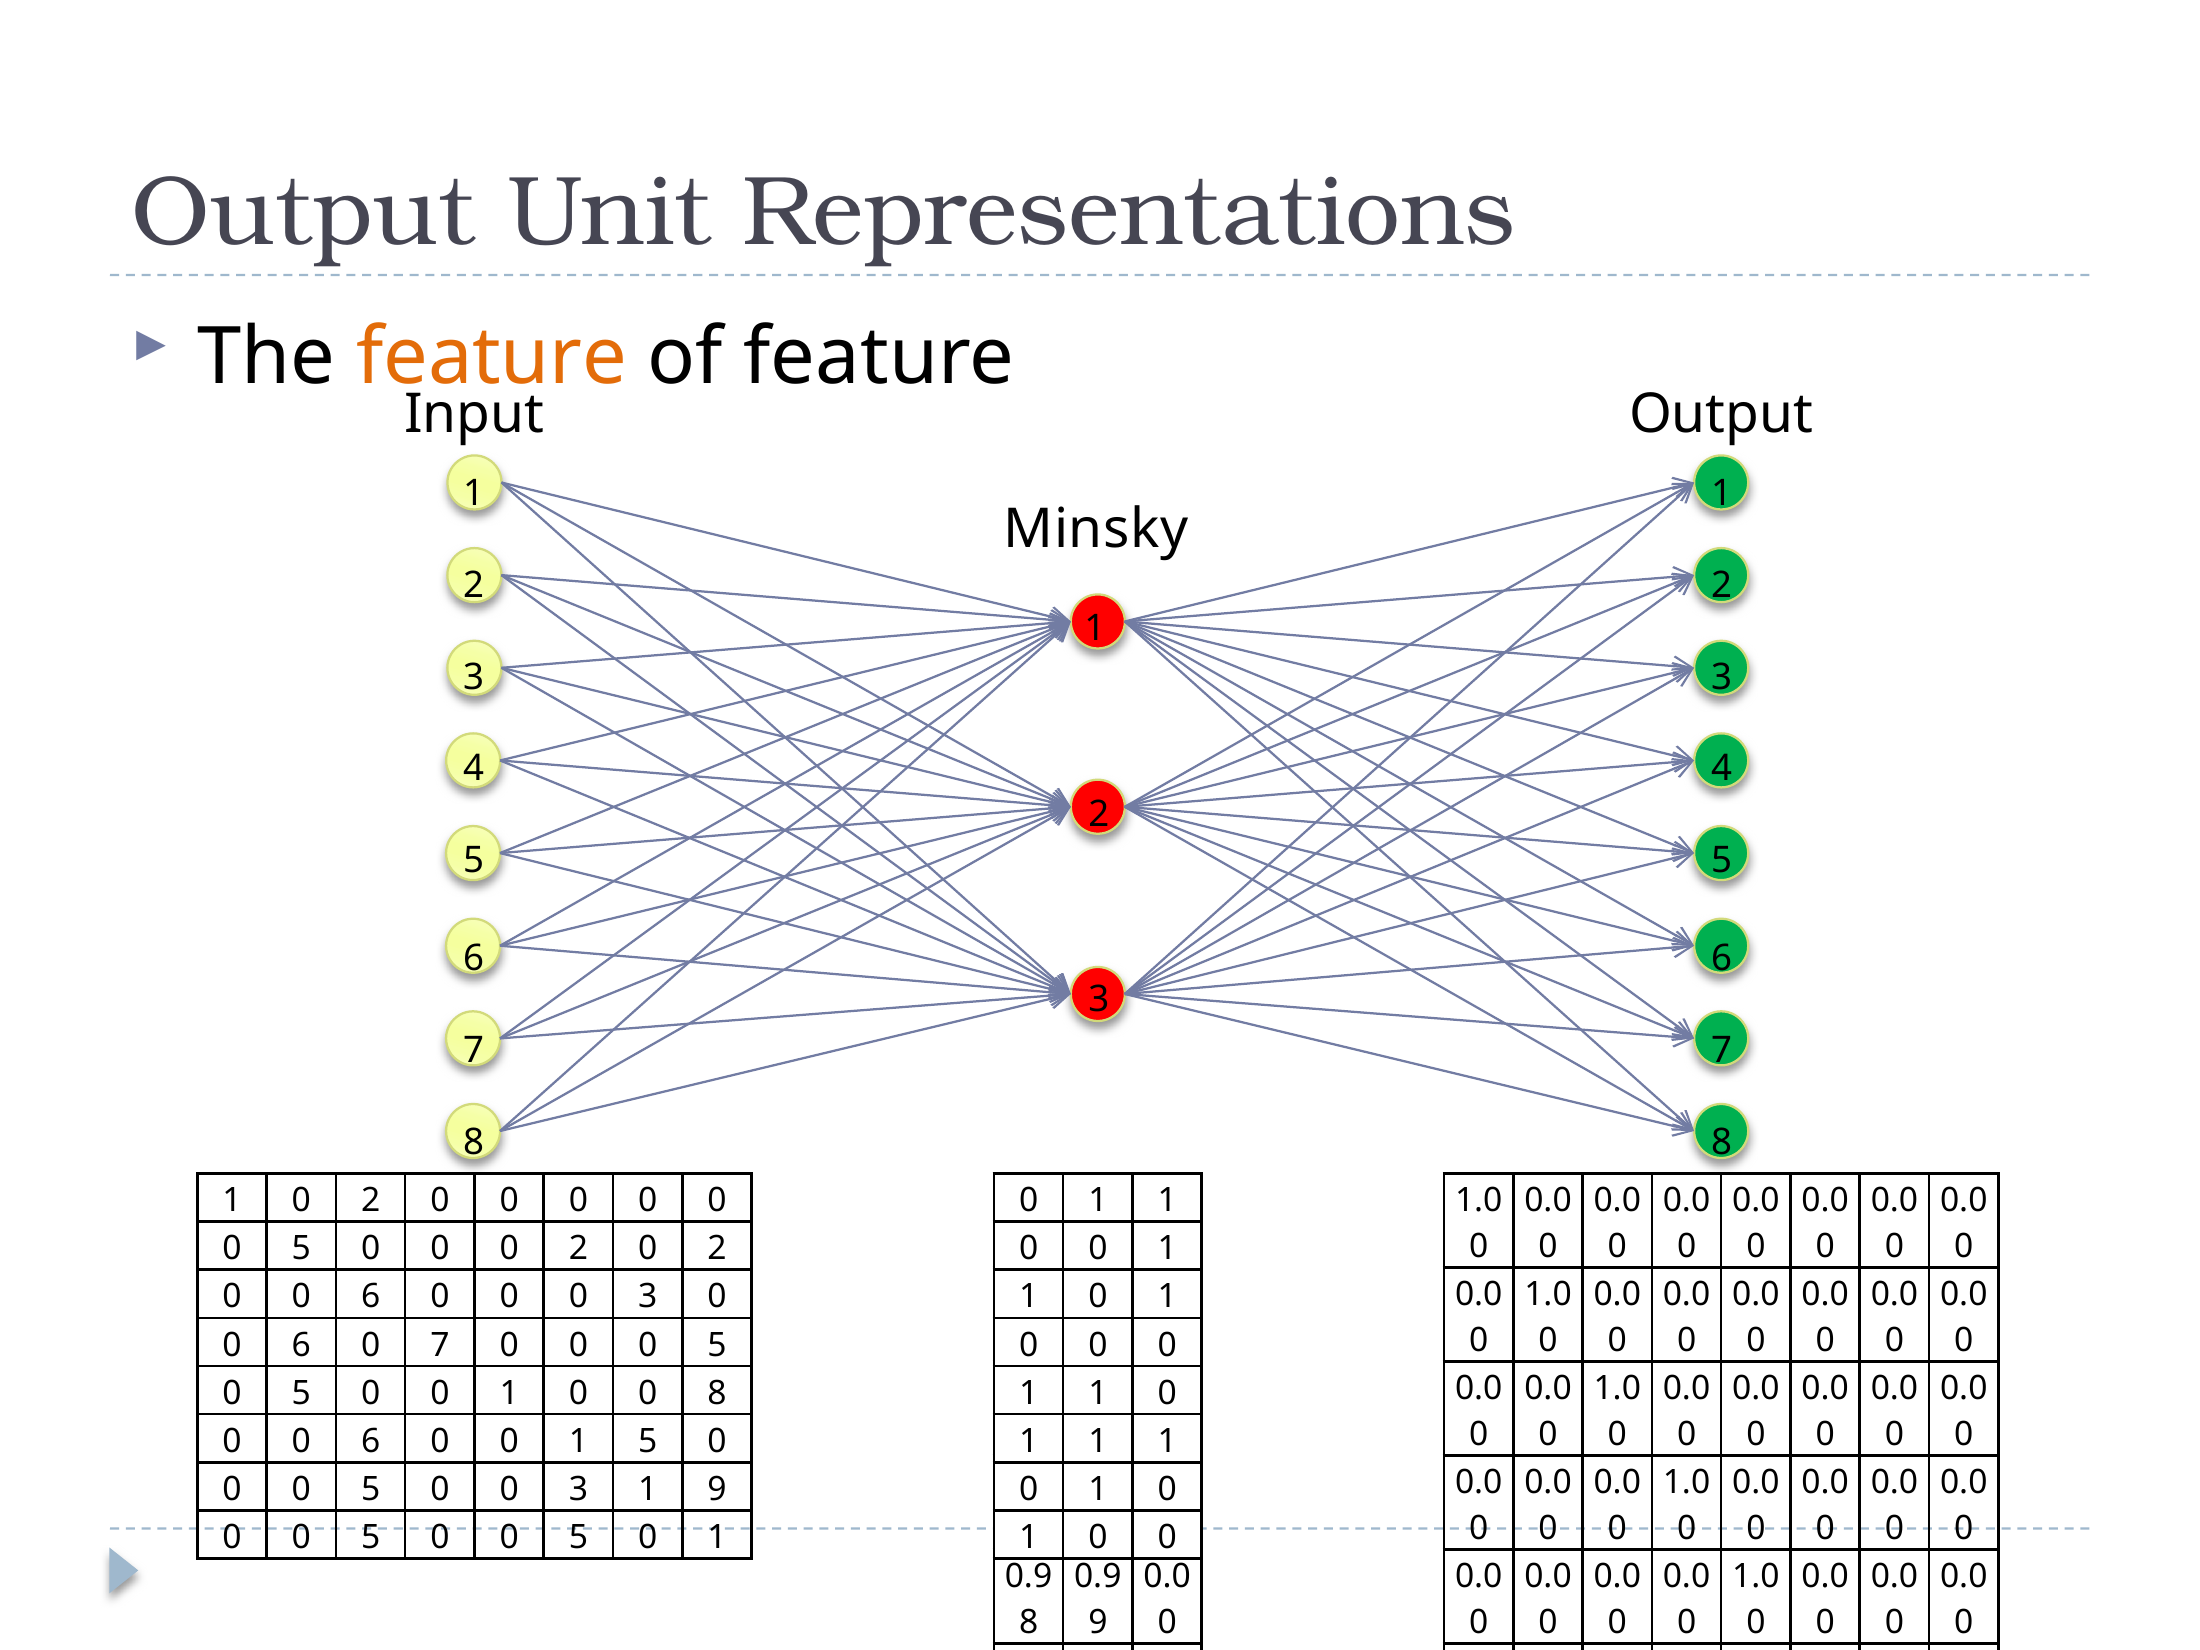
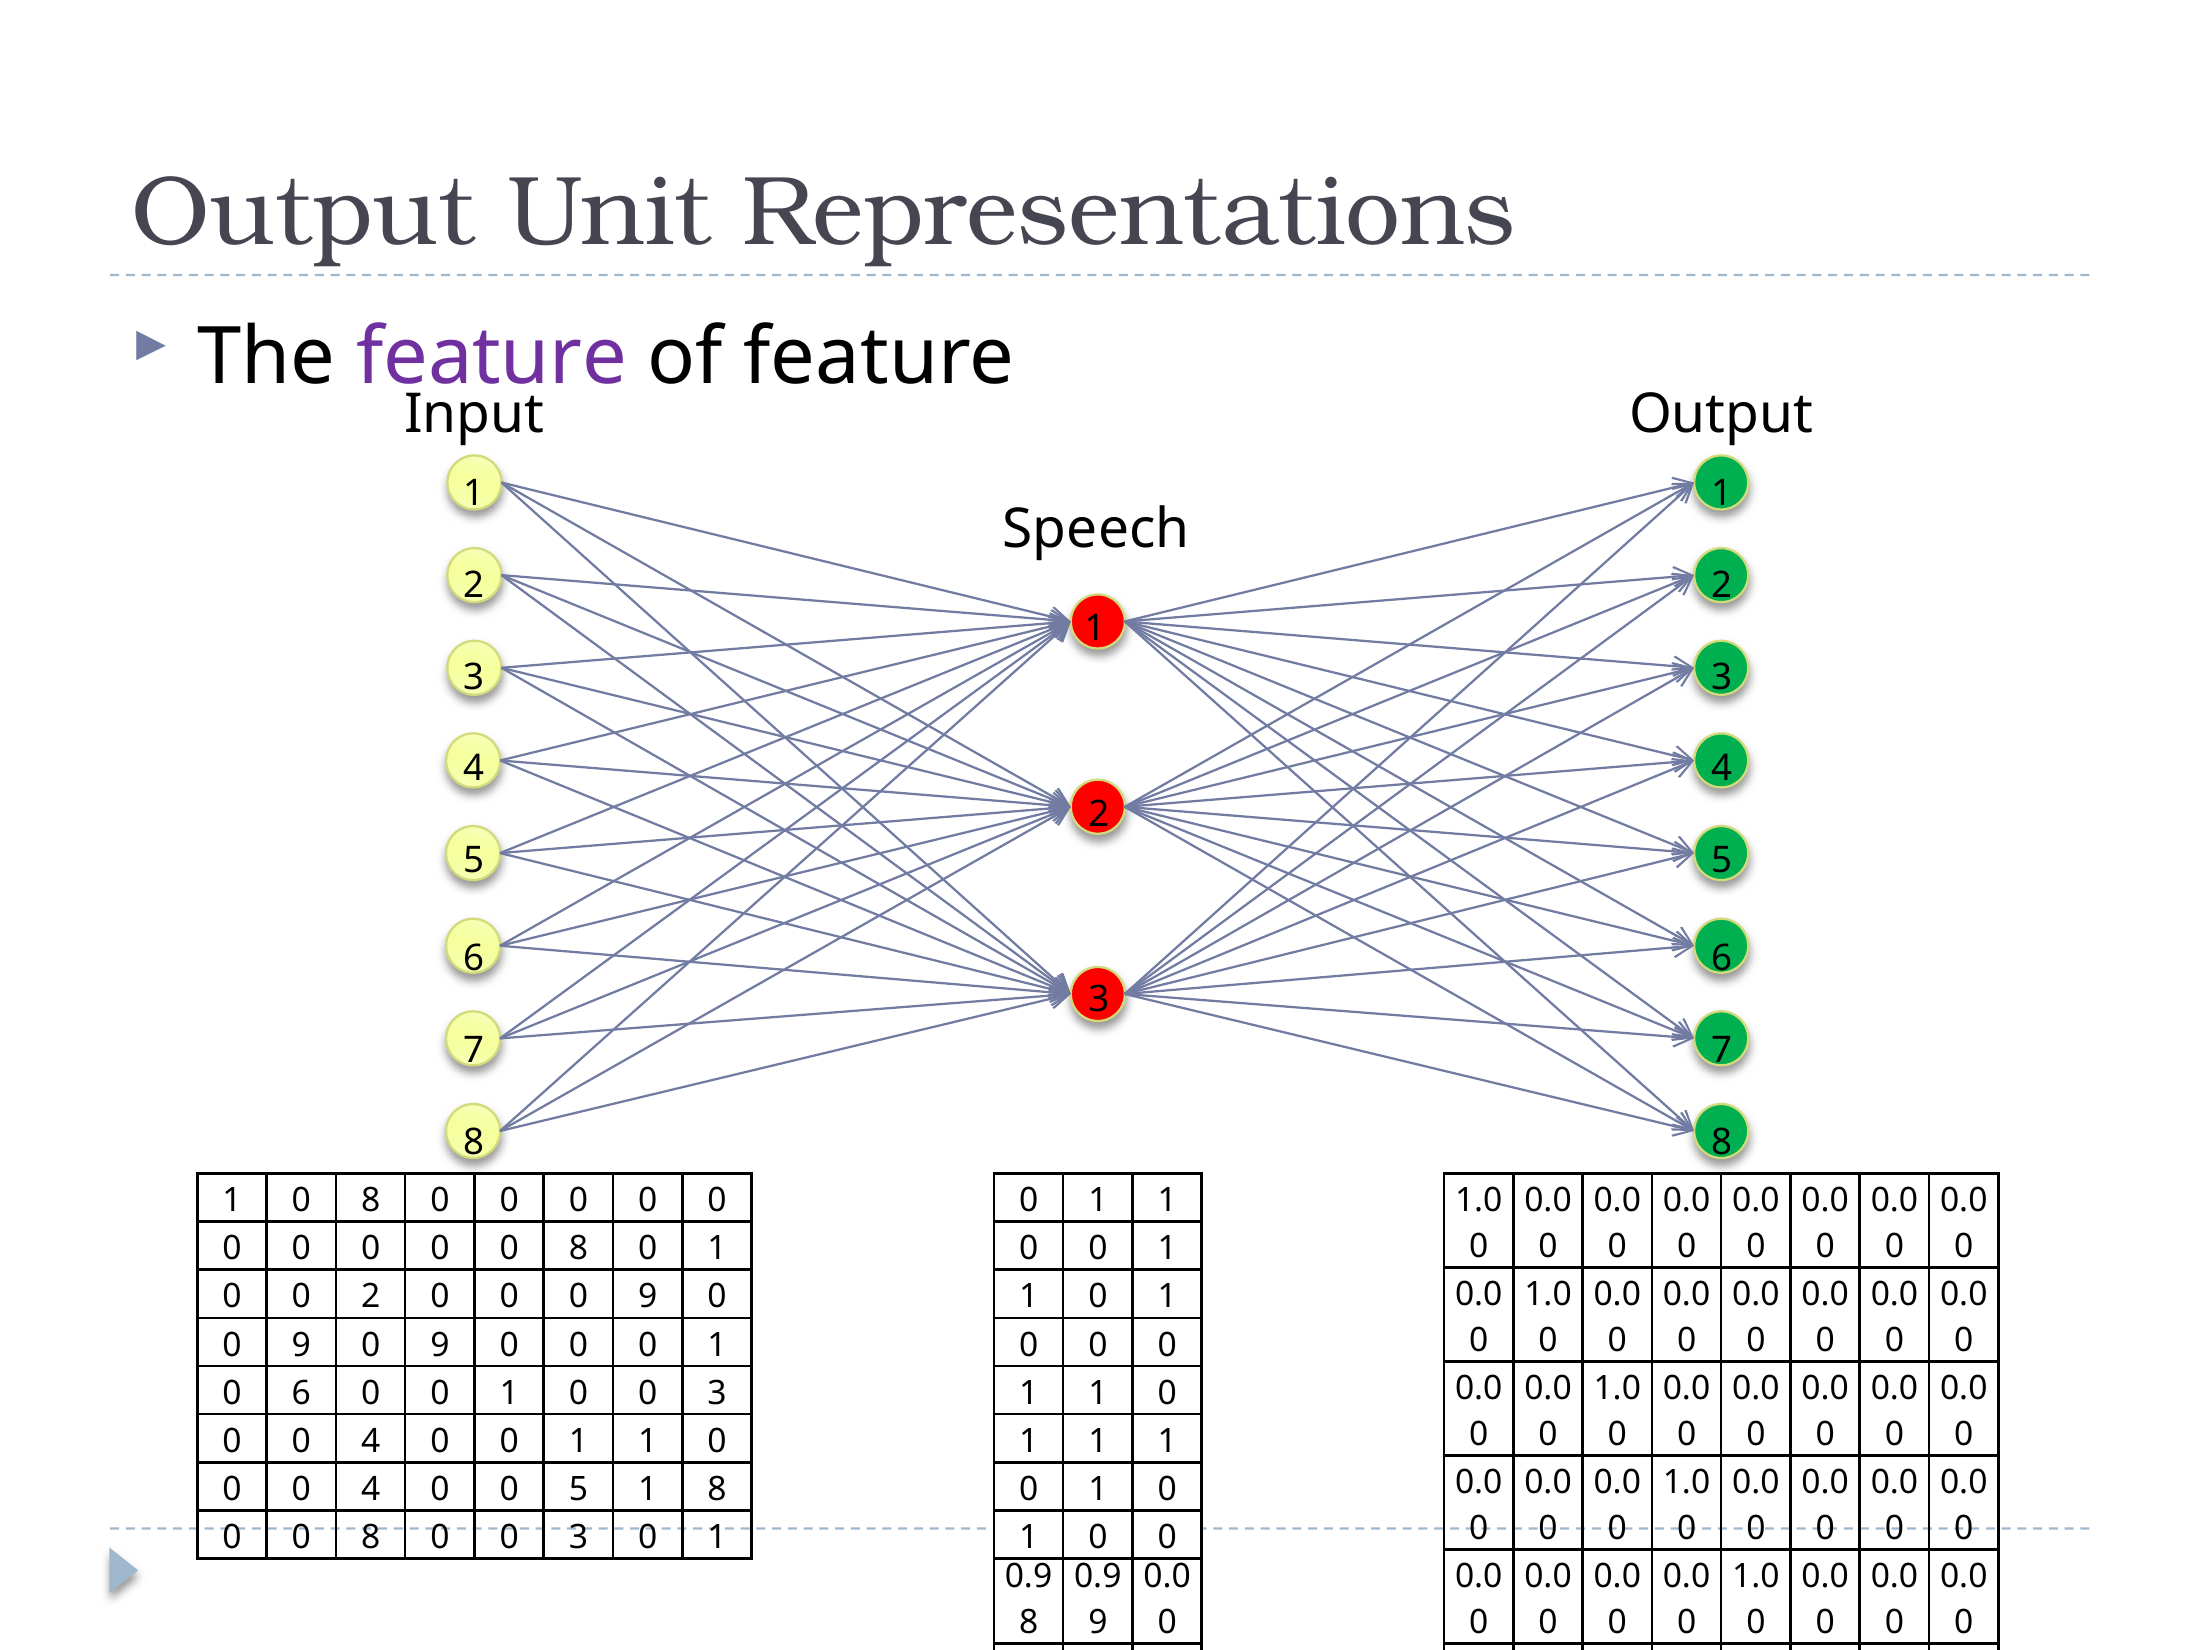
feature at (492, 357) colour: orange -> purple
Minsky: Minsky -> Speech
1 0 2: 2 -> 8
5 at (301, 1249): 5 -> 0
0 0 0 2: 2 -> 8
2 at (717, 1249): 2 -> 1
6 at (371, 1297): 6 -> 2
0 0 0 3: 3 -> 9
6 at (301, 1345): 6 -> 9
7 at (440, 1345): 7 -> 9
5 at (717, 1345): 5 -> 1
5 at (301, 1393): 5 -> 6
1 0 0 8: 8 -> 3
6 at (371, 1441): 6 -> 4
5 at (648, 1441): 5 -> 1
5 at (371, 1489): 5 -> 4
3 at (578, 1489): 3 -> 5
1 9: 9 -> 8
5 at (371, 1538): 5 -> 8
5 at (578, 1538): 5 -> 3
